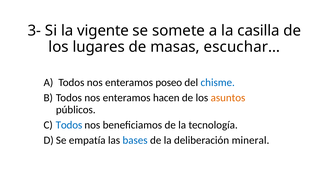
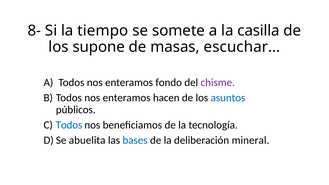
3-: 3- -> 8-
vigente: vigente -> tiempo
lugares: lugares -> supone
poseo: poseo -> fondo
chisme colour: blue -> purple
asuntos colour: orange -> blue
empatía: empatía -> abuelita
